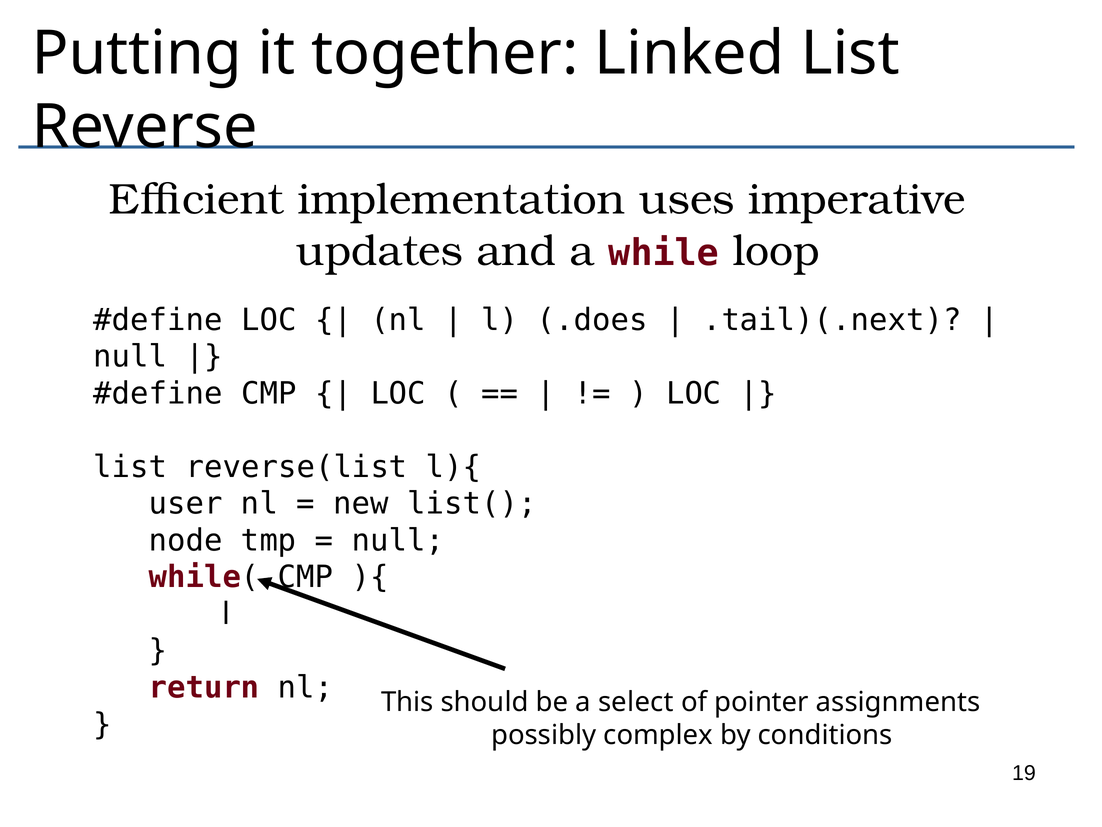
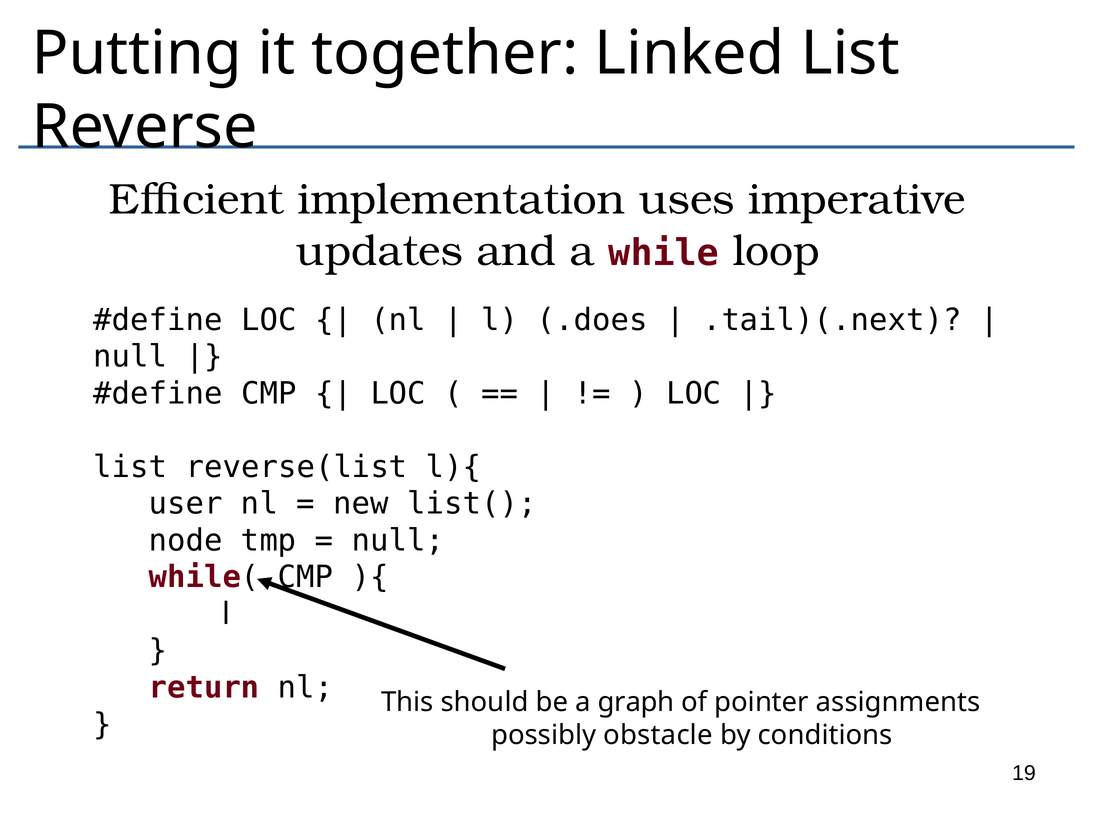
select: select -> graph
complex: complex -> obstacle
